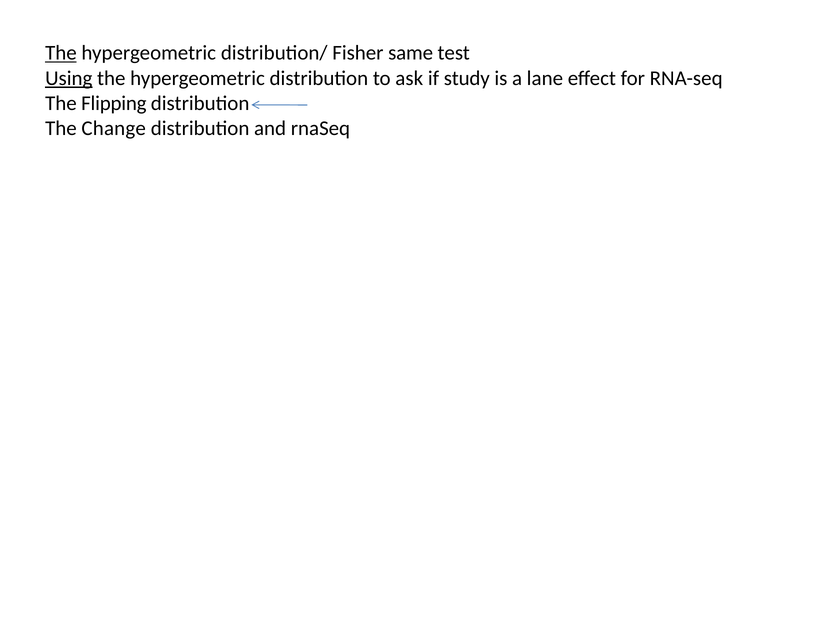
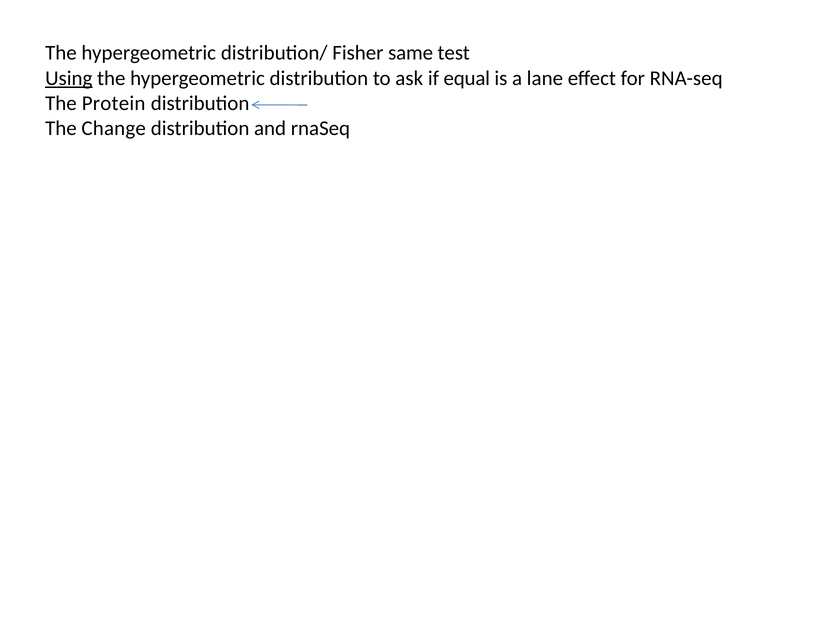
The at (61, 53) underline: present -> none
study: study -> equal
Flipping: Flipping -> Protein
